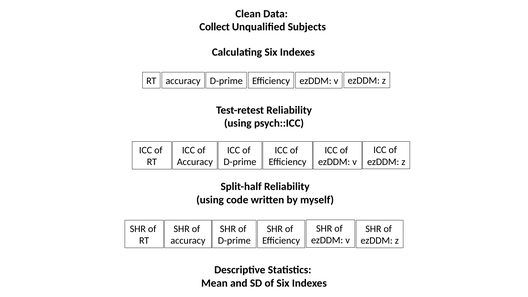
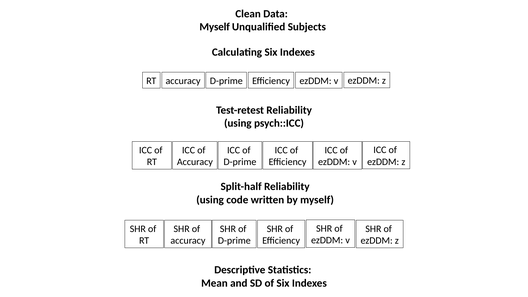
Collect at (215, 27): Collect -> Myself
